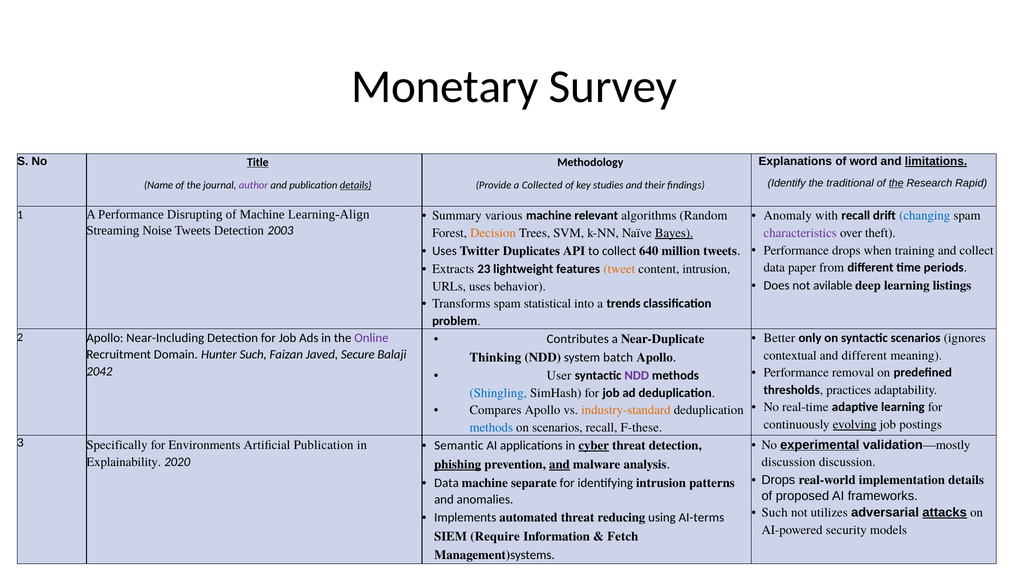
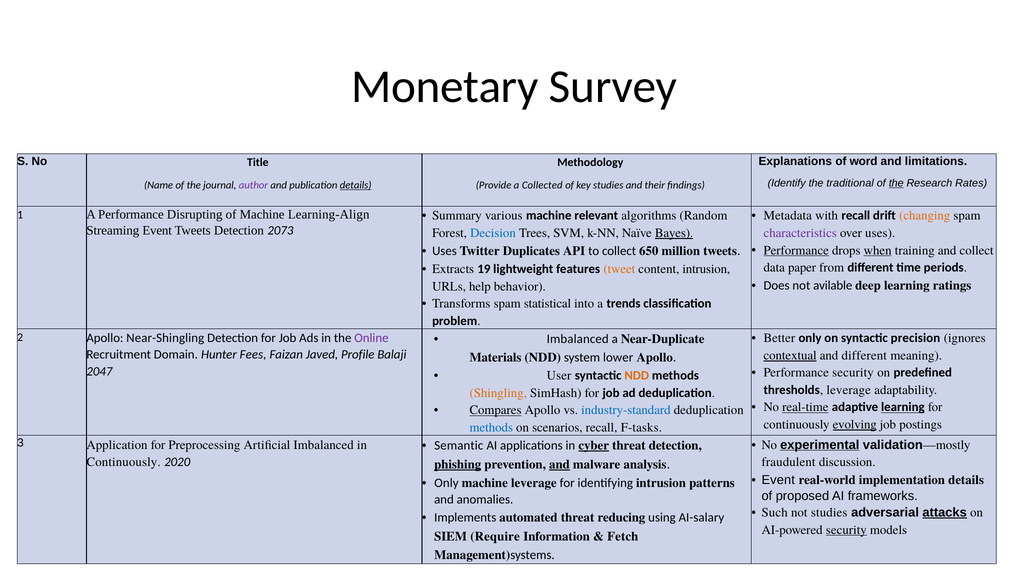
Title underline: present -> none
limitations underline: present -> none
Rapid: Rapid -> Rates
Anomaly: Anomaly -> Metadata
changing colour: blue -> orange
Streaming Noise: Noise -> Event
2003: 2003 -> 2073
Decision colour: orange -> blue
over theft: theft -> uses
Performance at (796, 250) underline: none -> present
when underline: none -> present
640: 640 -> 650
23: 23 -> 19
listings: listings -> ratings
URLs uses: uses -> help
Near-Including: Near-Including -> Near-Shingling
syntactic scenarios: scenarios -> precision
Contributes at (578, 339): Contributes -> Imbalanced
Hunter Such: Such -> Fees
Secure: Secure -> Profile
contextual underline: none -> present
Thinking: Thinking -> Materials
batch: batch -> lower
2042: 2042 -> 2047
Performance removal: removal -> security
NDD at (637, 376) colour: purple -> orange
thresholds practices: practices -> leverage
Shingling colour: blue -> orange
real-time underline: none -> present
learning at (903, 407) underline: none -> present
Compares underline: none -> present
industry-standard colour: orange -> blue
F-these: F-these -> F-tasks
Specifically: Specifically -> Application
Environments: Environments -> Preprocessing
Artificial Publication: Publication -> Imbalanced
Explainability at (124, 462): Explainability -> Continuously
discussion at (789, 462): discussion -> fraudulent
Drops at (778, 480): Drops -> Event
Data at (447, 483): Data -> Only
machine separate: separate -> leverage
not utilizes: utilizes -> studies
AI-terms: AI-terms -> AI-salary
security at (846, 530) underline: none -> present
